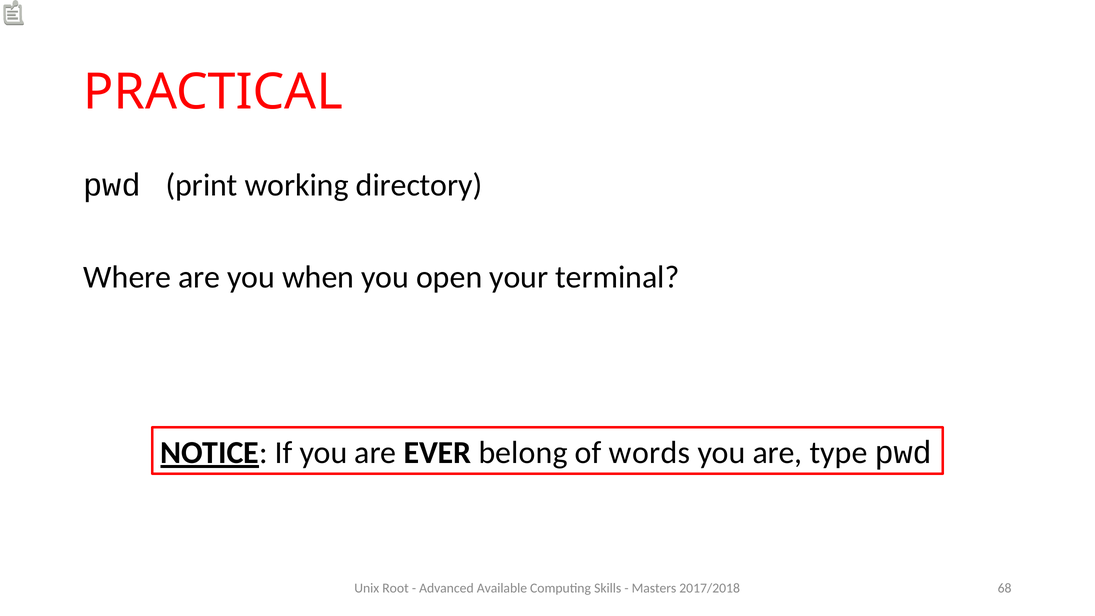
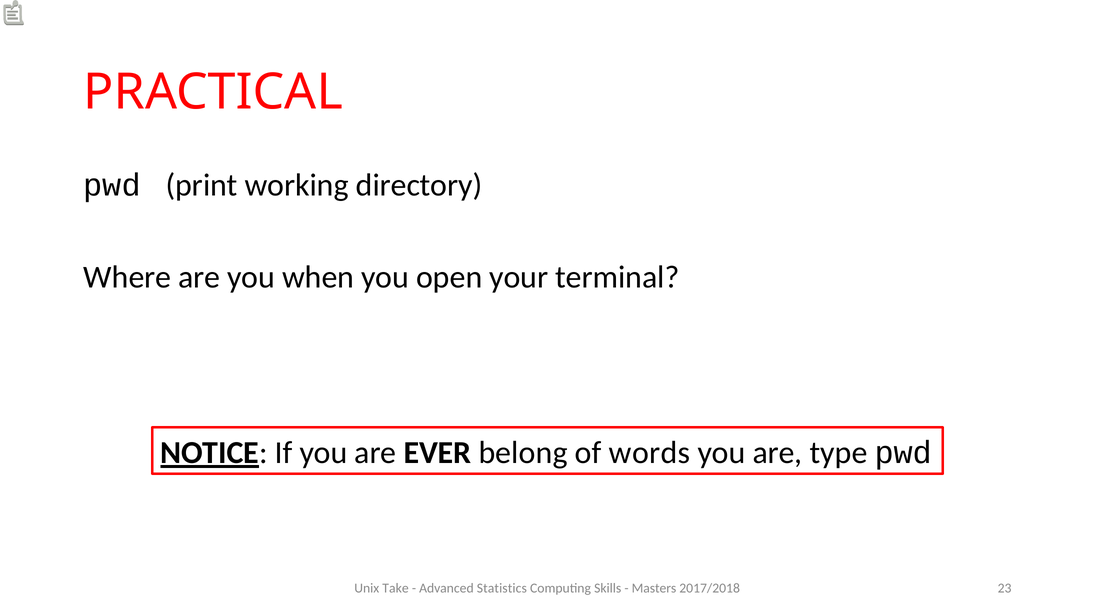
Root: Root -> Take
Available: Available -> Statistics
68: 68 -> 23
